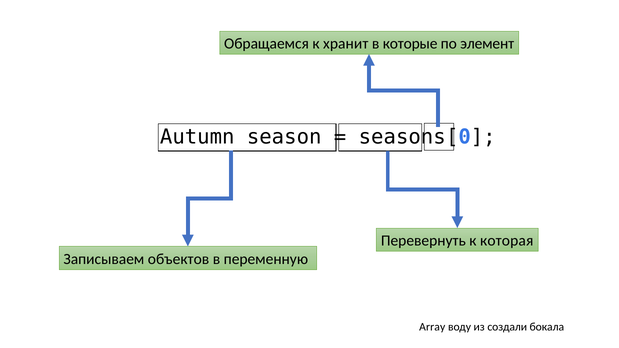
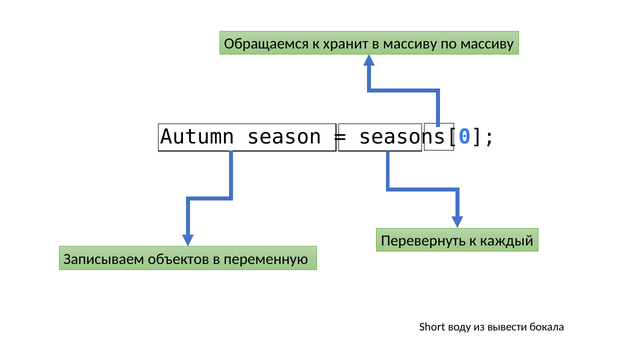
в которые: которые -> массиву
по элемент: элемент -> массиву
которая: которая -> каждый
Array: Array -> Short
создали: создали -> вывести
